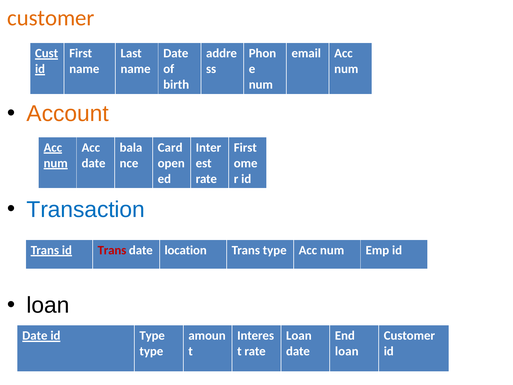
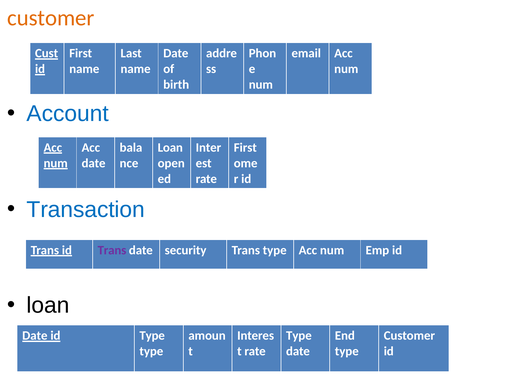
Account colour: orange -> blue
Card at (170, 147): Card -> Loan
Trans at (112, 250) colour: red -> purple
location: location -> security
Loan at (299, 335): Loan -> Type
loan at (347, 351): loan -> type
